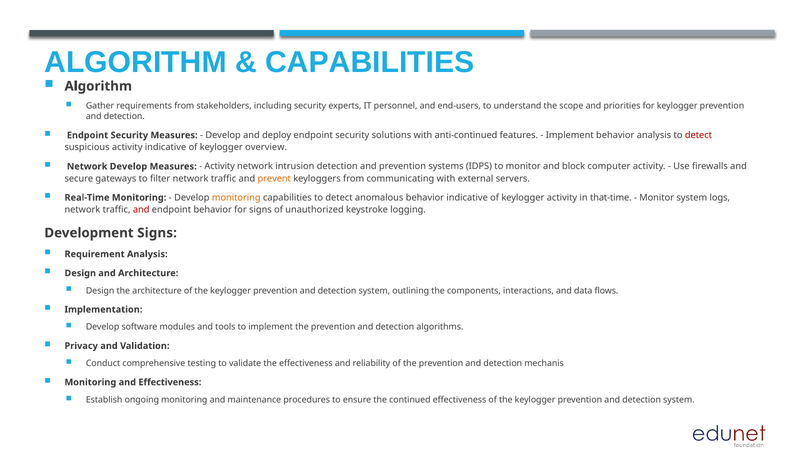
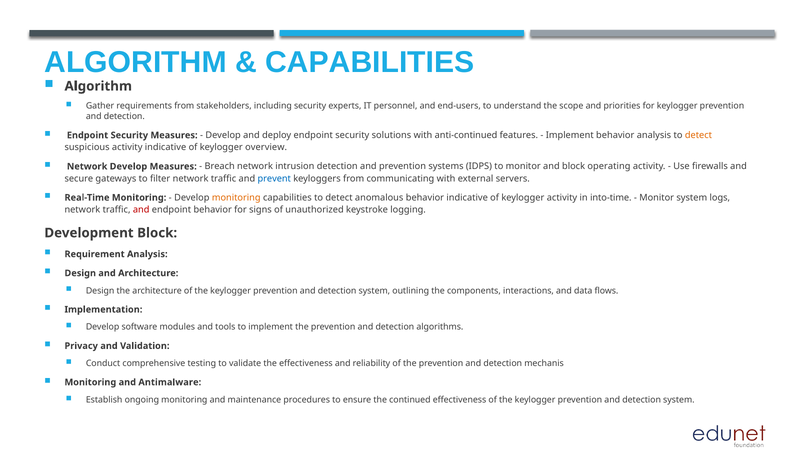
detect at (698, 135) colour: red -> orange
Activity at (220, 167): Activity -> Breach
computer: computer -> operating
prevent colour: orange -> blue
that-time: that-time -> into-time
Development Signs: Signs -> Block
and Effectiveness: Effectiveness -> Antimalware
